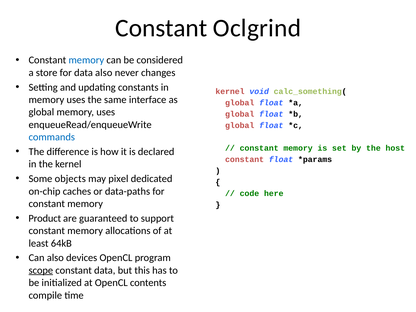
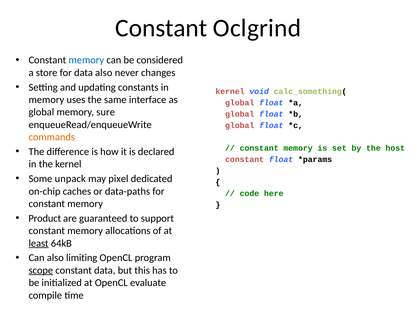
global memory uses: uses -> sure
commands colour: blue -> orange
objects: objects -> unpack
least underline: none -> present
devices: devices -> limiting
contents: contents -> evaluate
